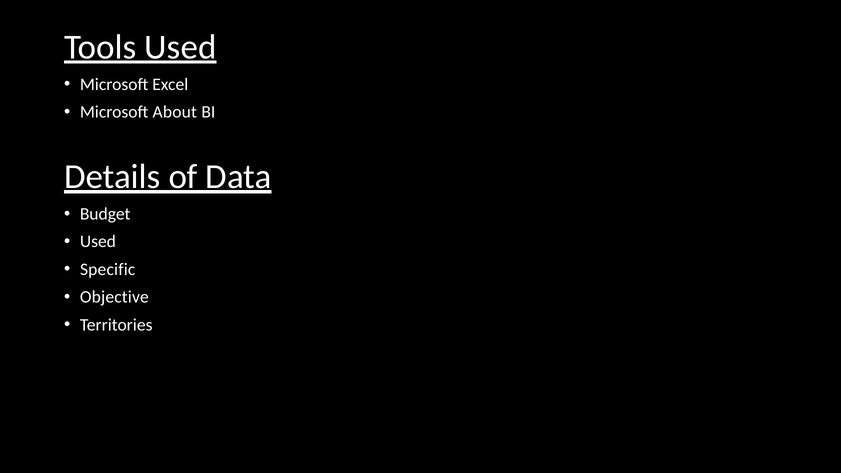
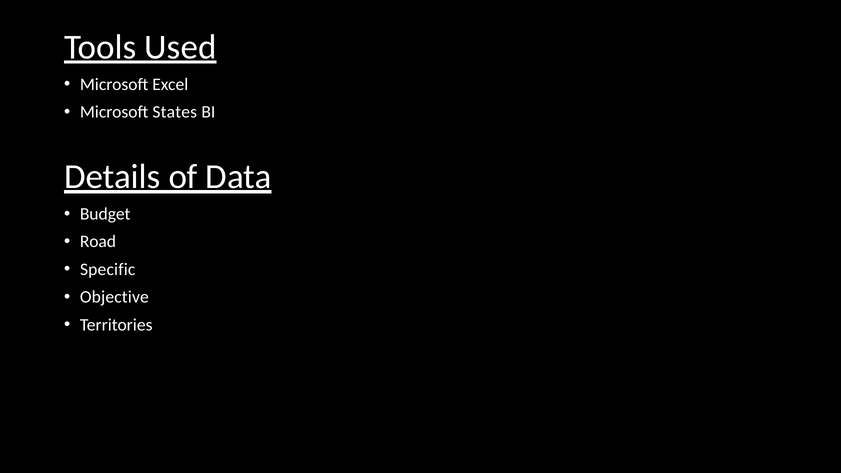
About: About -> States
Used at (98, 242): Used -> Road
